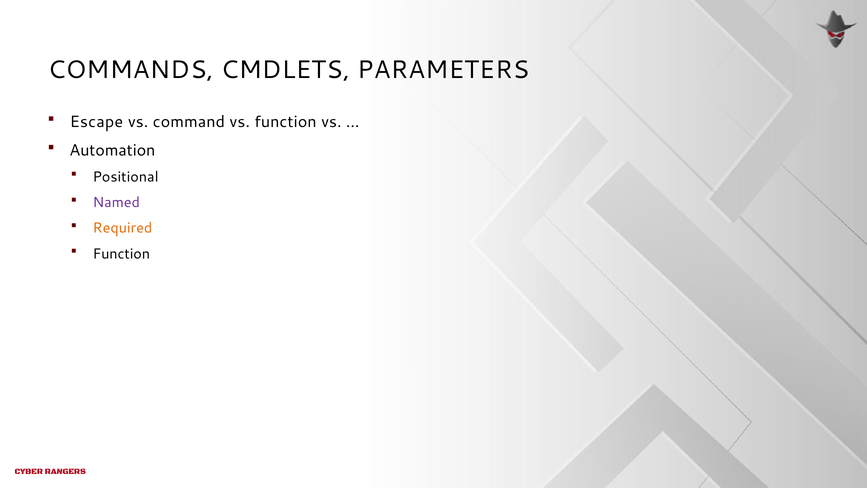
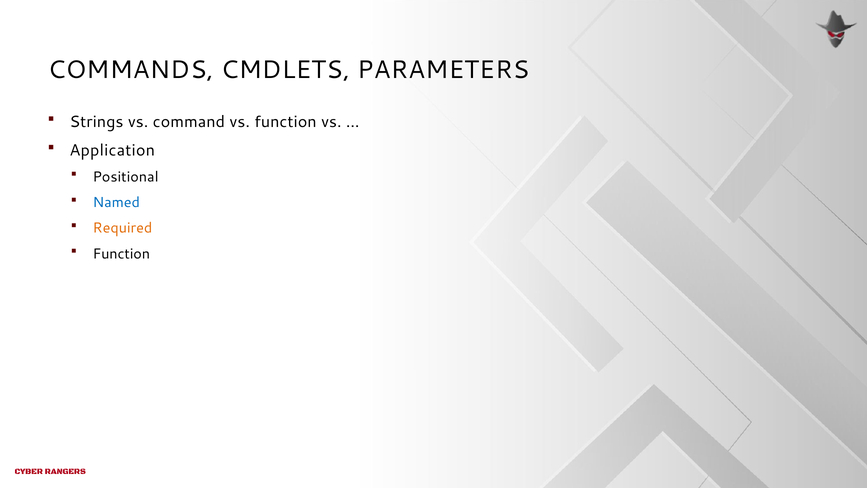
Escape: Escape -> Strings
Automation: Automation -> Application
Named colour: purple -> blue
